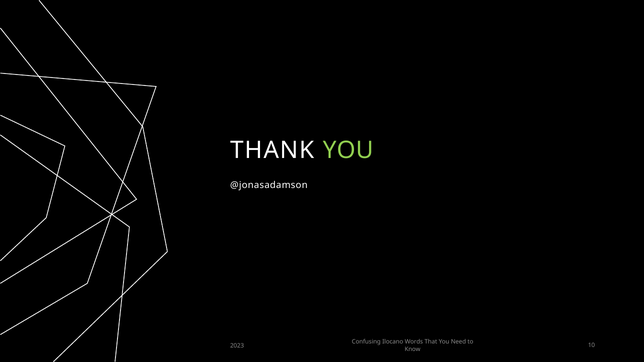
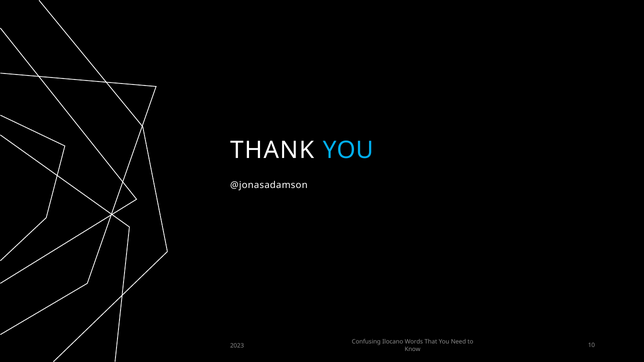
YOU at (348, 150) colour: light green -> light blue
